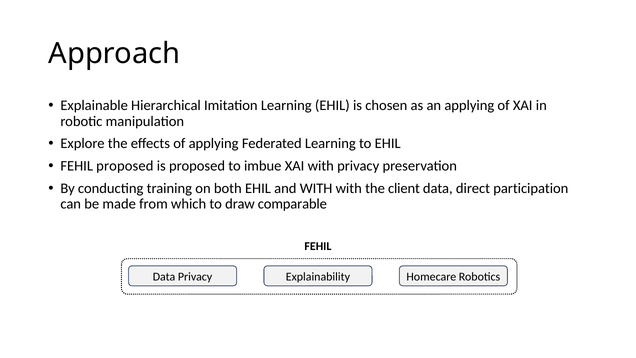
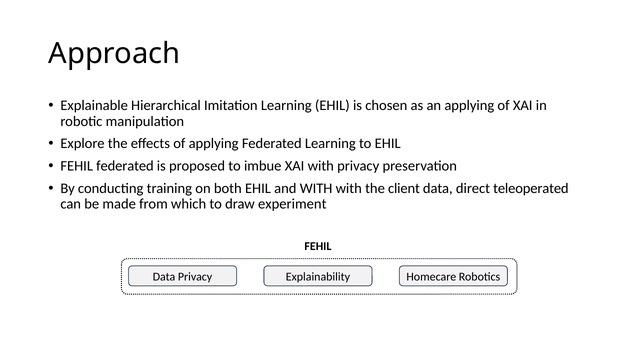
FEHIL proposed: proposed -> federated
participation: participation -> teleoperated
comparable: comparable -> experiment
